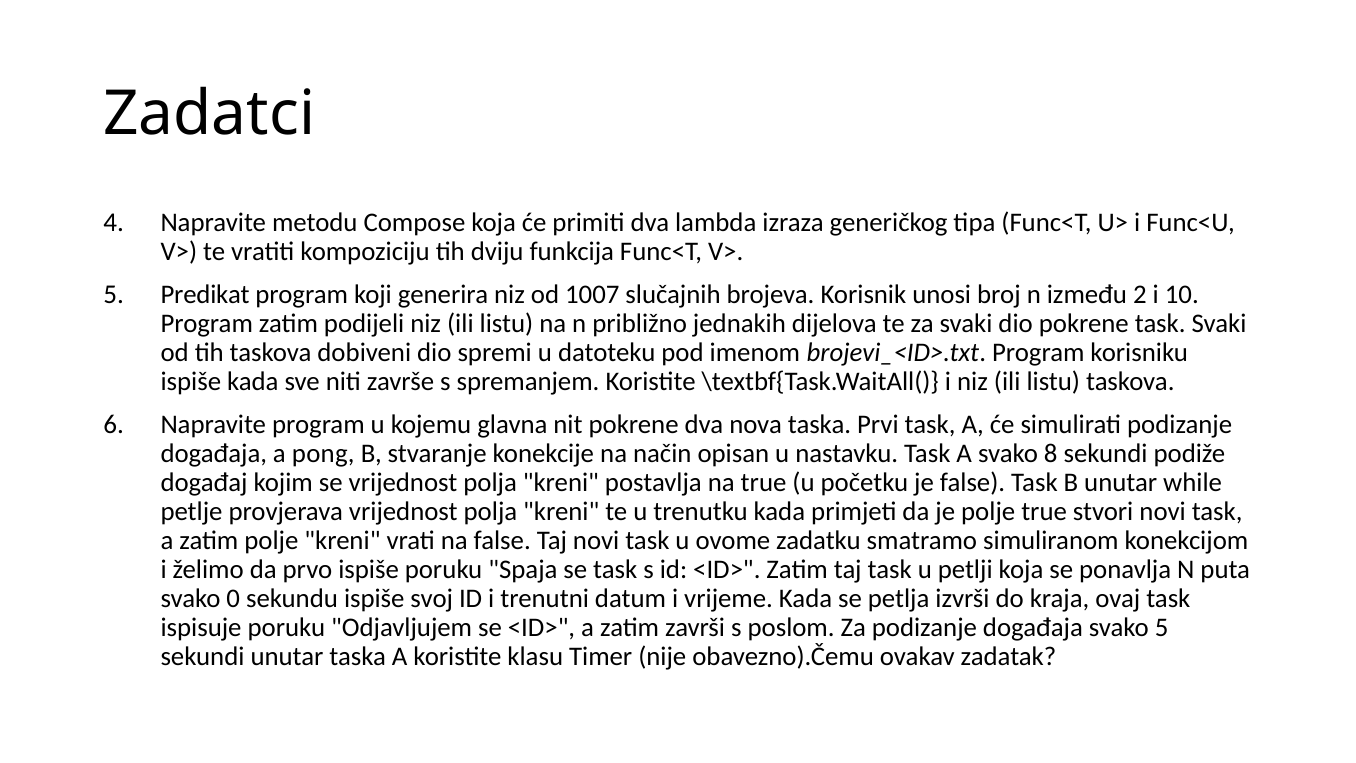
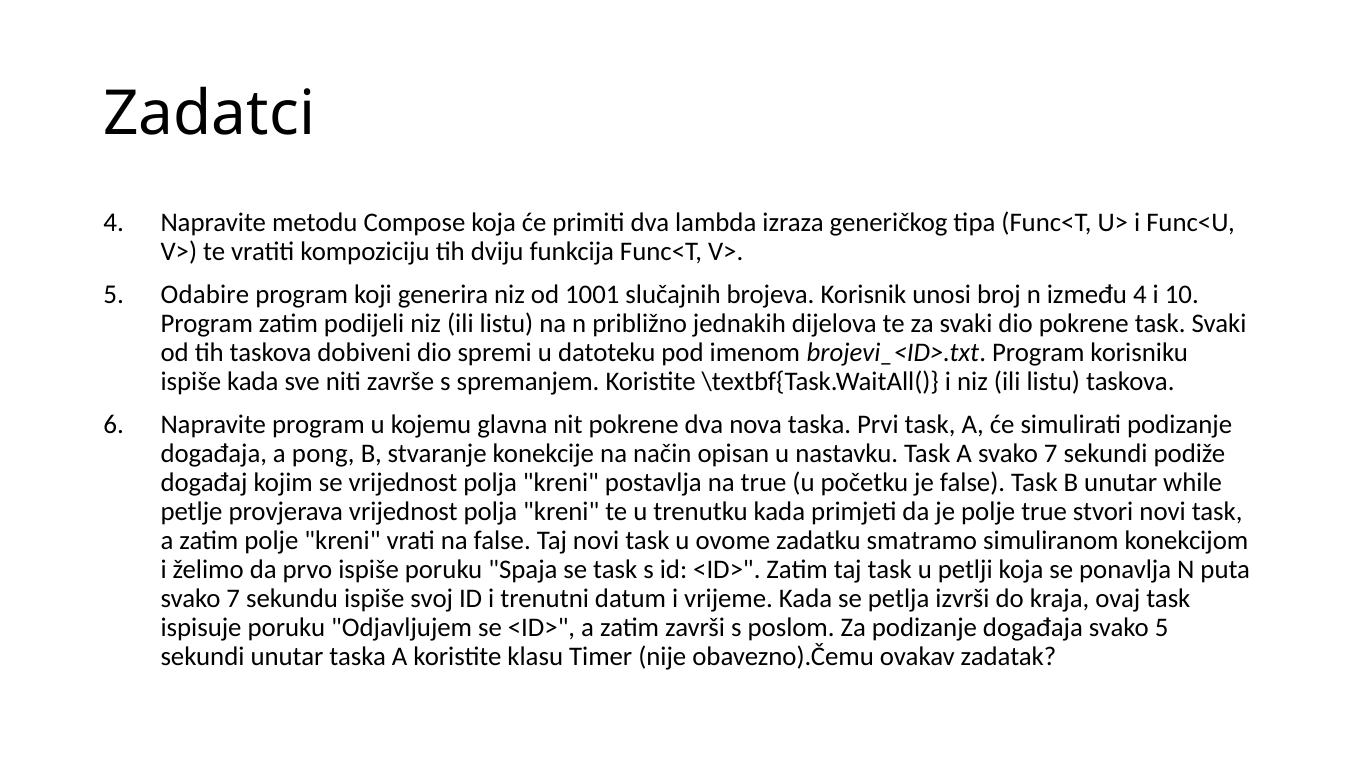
Predikat: Predikat -> Odabire
1007: 1007 -> 1001
između 2: 2 -> 4
A svako 8: 8 -> 7
0 at (233, 599): 0 -> 7
